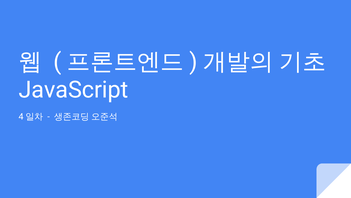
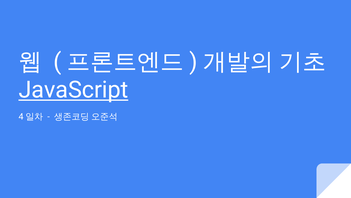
JavaScript underline: none -> present
